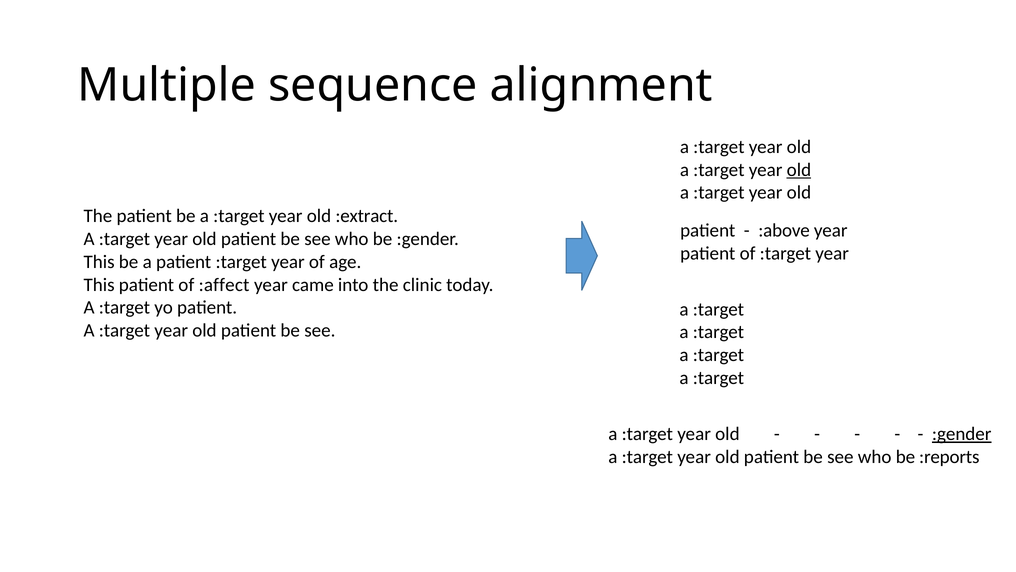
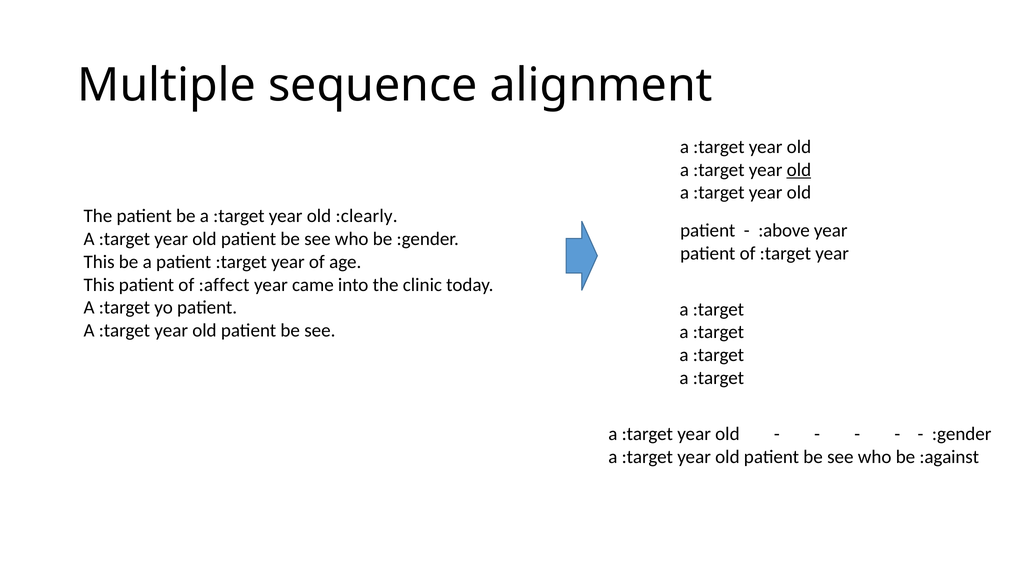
:extract: :extract -> :clearly
:gender at (962, 434) underline: present -> none
:reports: :reports -> :against
